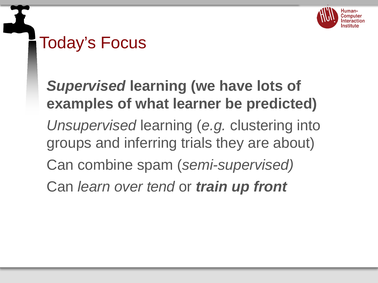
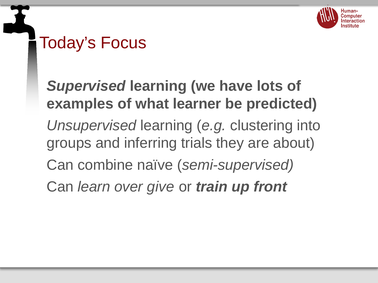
spam: spam -> naïve
tend: tend -> give
